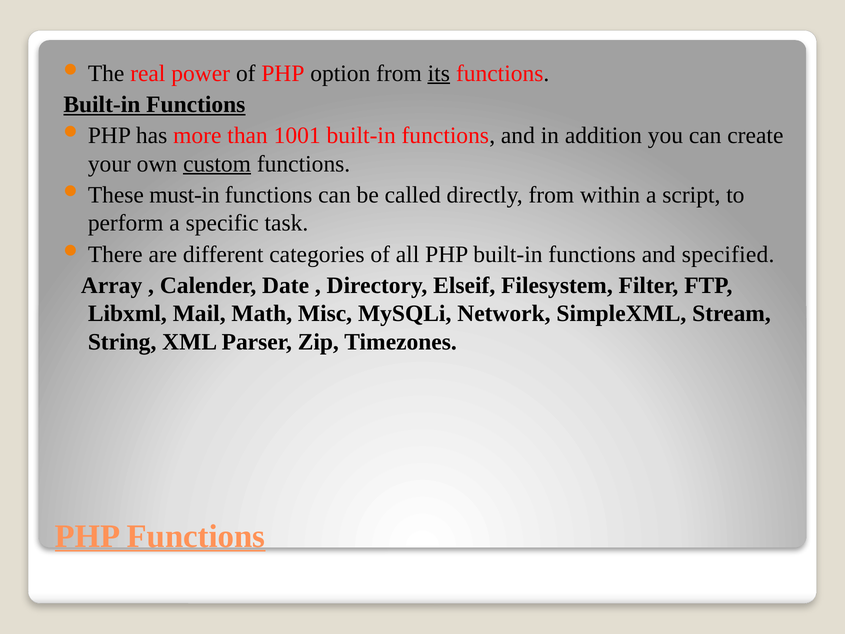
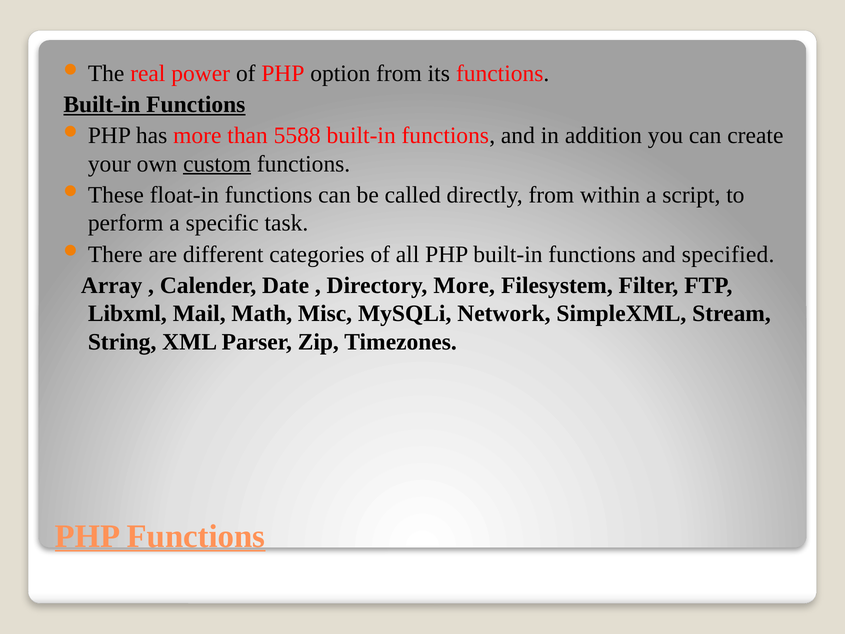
its underline: present -> none
1001: 1001 -> 5588
must-in: must-in -> float-in
Directory Elseif: Elseif -> More
